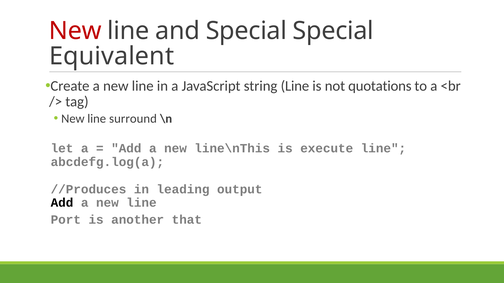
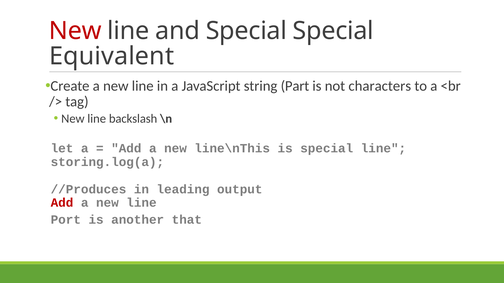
string Line: Line -> Part
quotations: quotations -> characters
surround: surround -> backslash
is execute: execute -> special
abcdefg.log(a: abcdefg.log(a -> storing.log(a
Add at (62, 203) colour: black -> red
